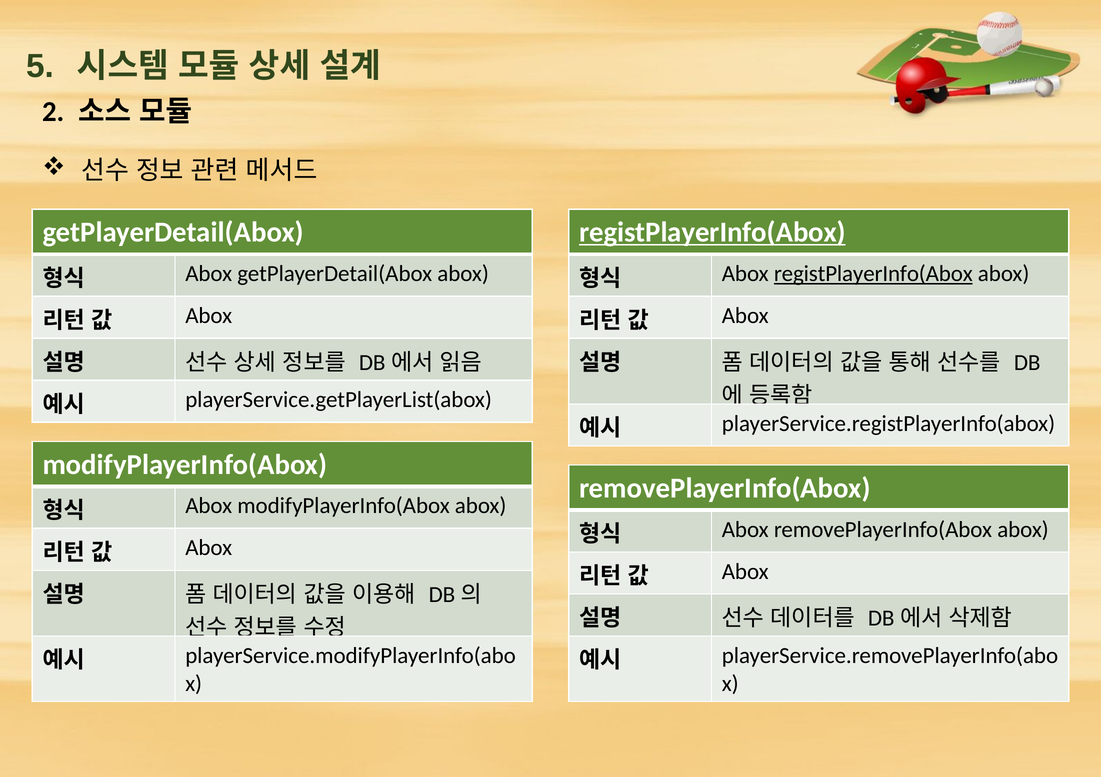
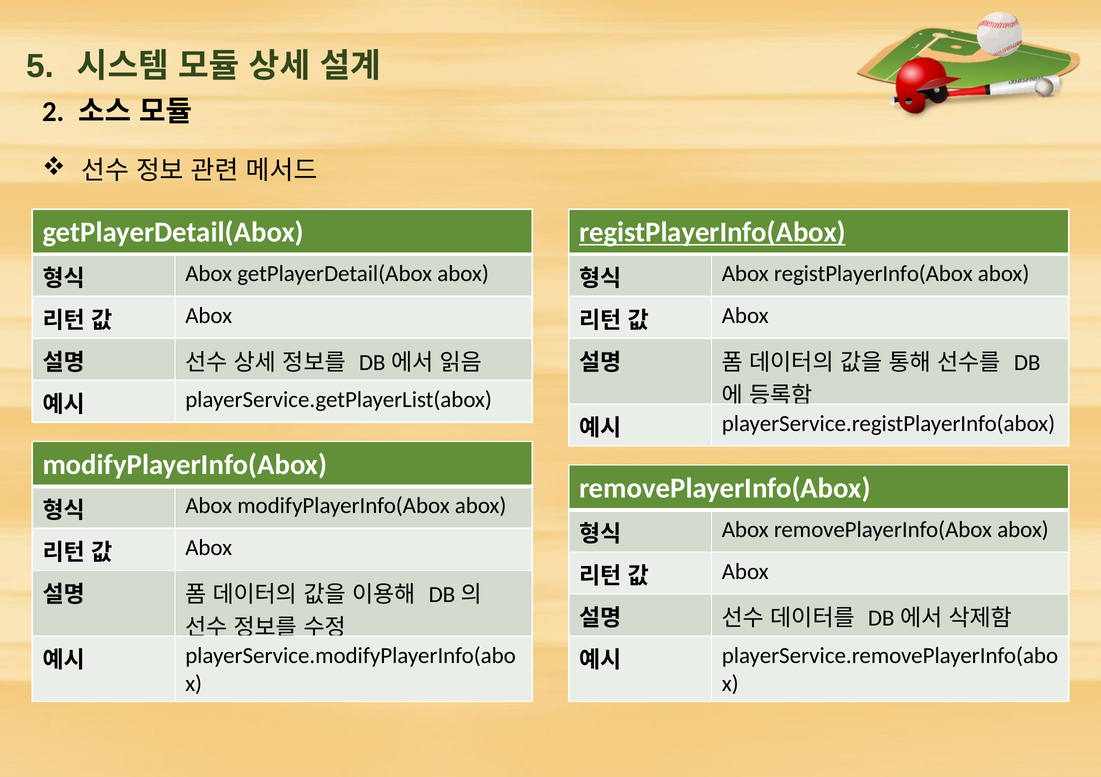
registPlayerInfo(Abox at (873, 274) underline: present -> none
